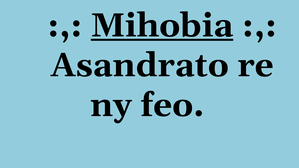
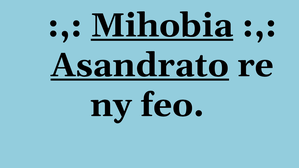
Asandrato underline: none -> present
